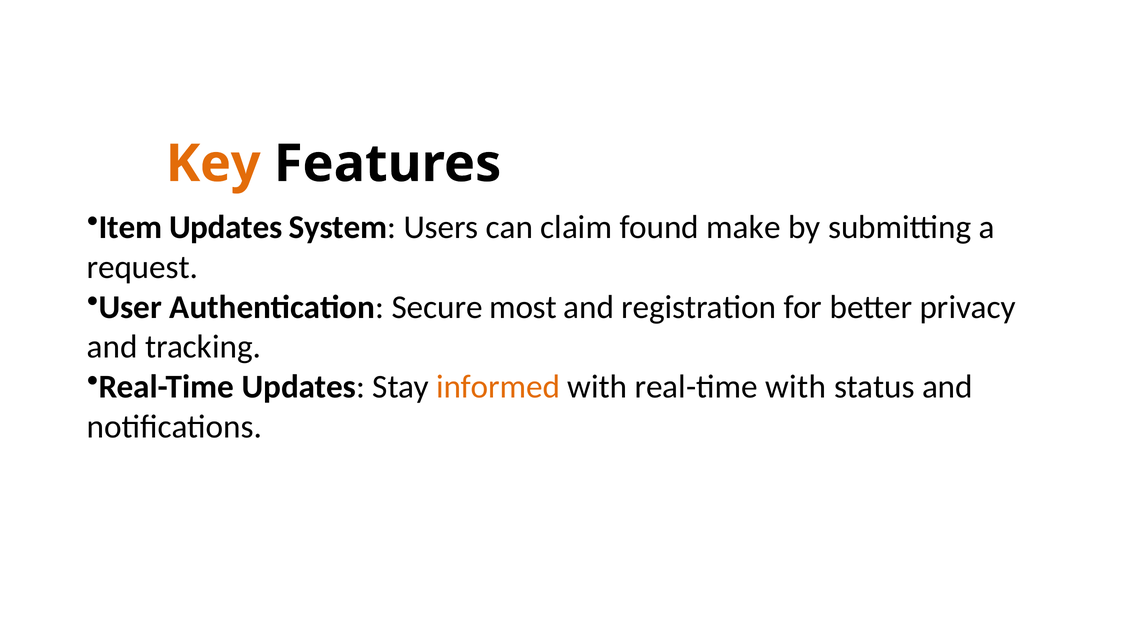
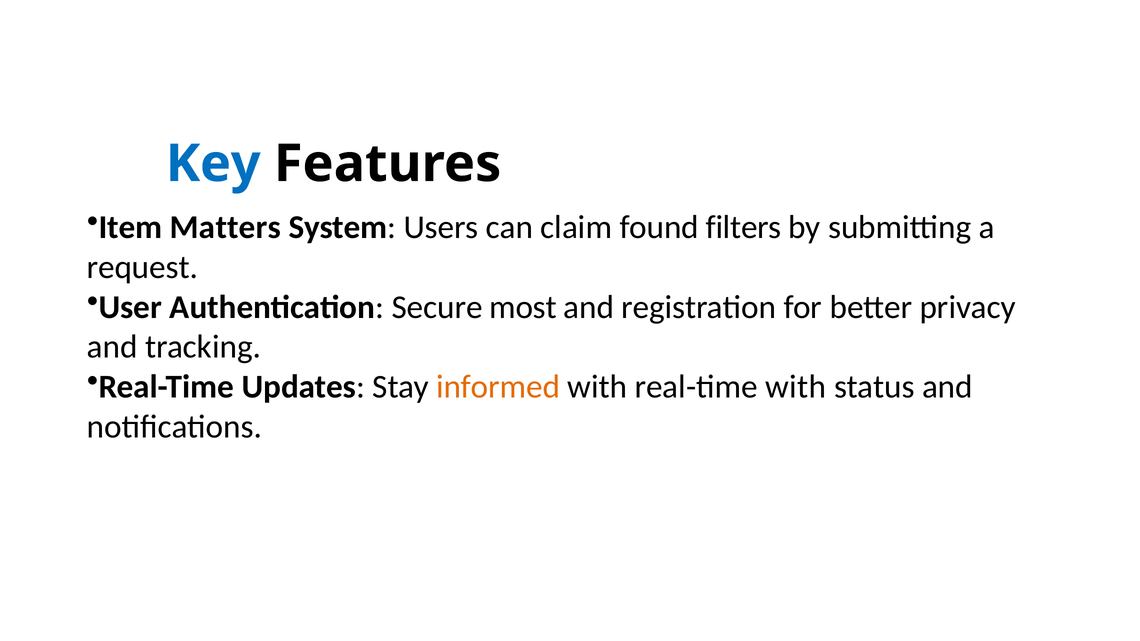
Key colour: orange -> blue
Item Updates: Updates -> Matters
make: make -> filters
